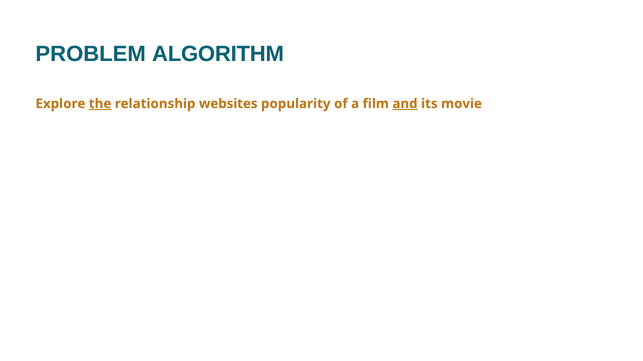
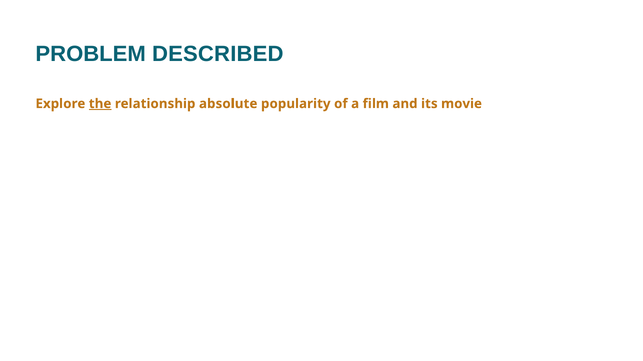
ALGORITHM: ALGORITHM -> DESCRIBED
websites: websites -> absolute
and underline: present -> none
